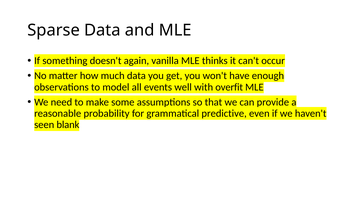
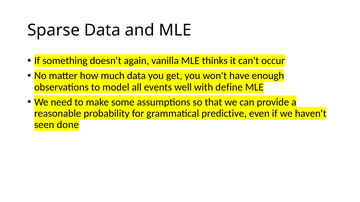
overfit: overfit -> define
blank: blank -> done
